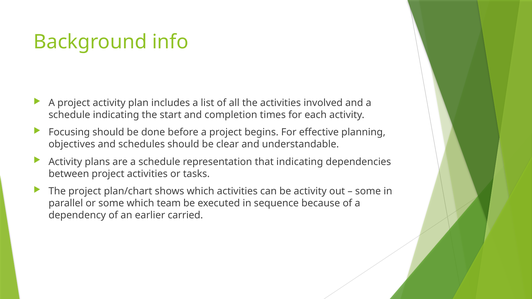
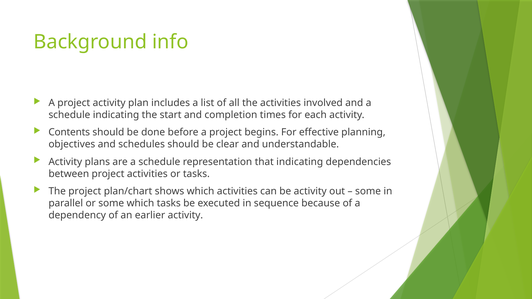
Focusing: Focusing -> Contents
which team: team -> tasks
earlier carried: carried -> activity
